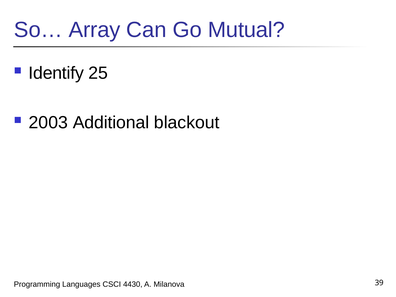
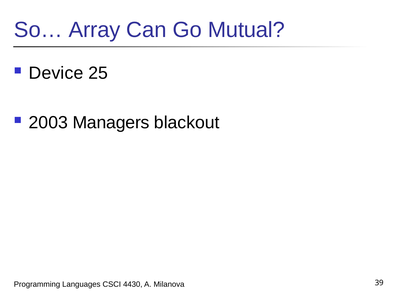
Identify: Identify -> Device
Additional: Additional -> Managers
